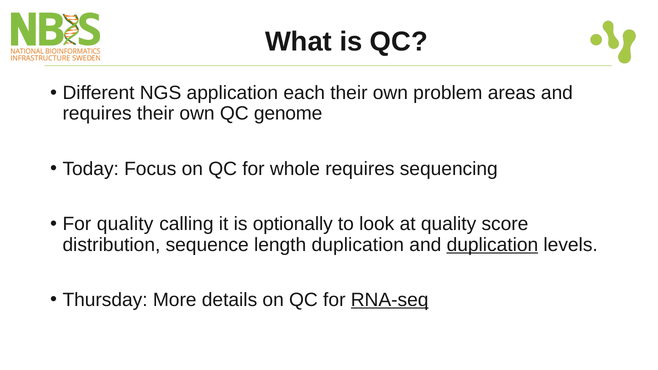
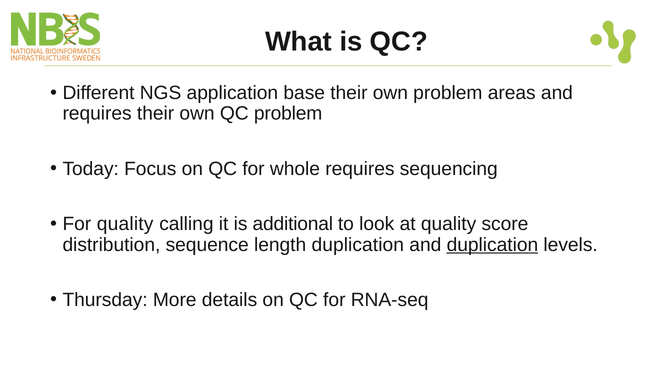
each: each -> base
QC genome: genome -> problem
optionally: optionally -> additional
RNA-seq underline: present -> none
